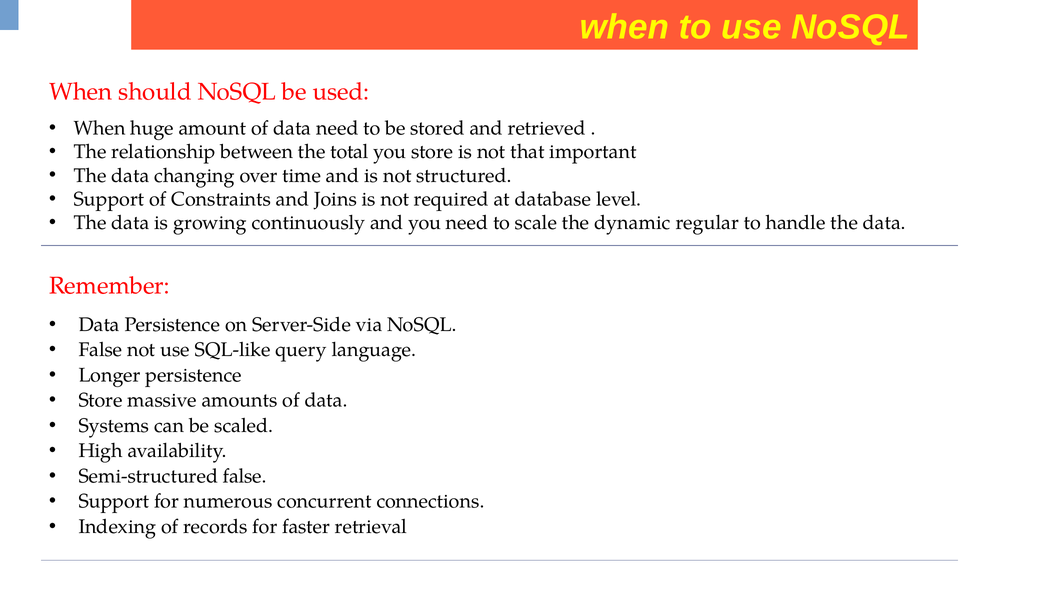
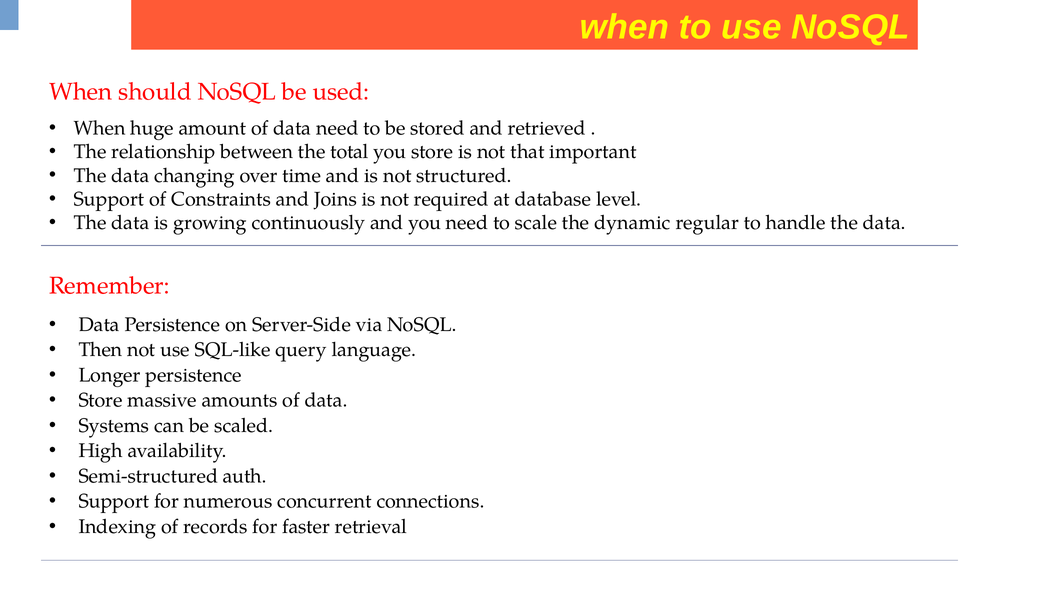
False at (100, 350): False -> Then
Semi-structured false: false -> auth
